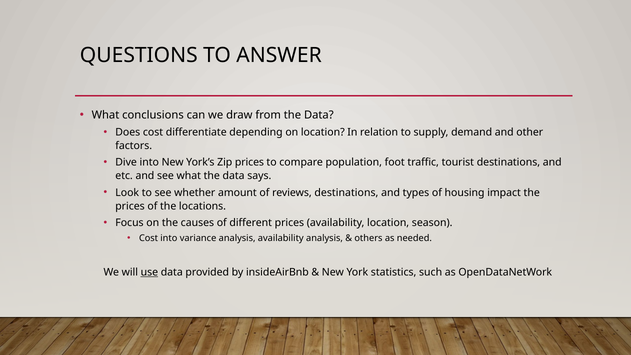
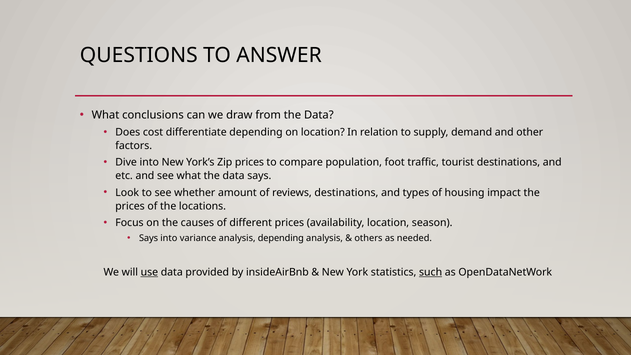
Cost at (149, 238): Cost -> Says
analysis availability: availability -> depending
such underline: none -> present
